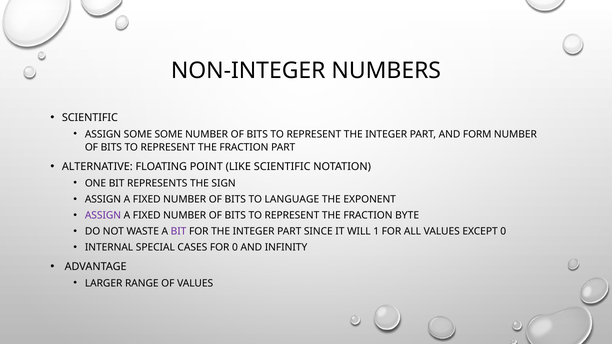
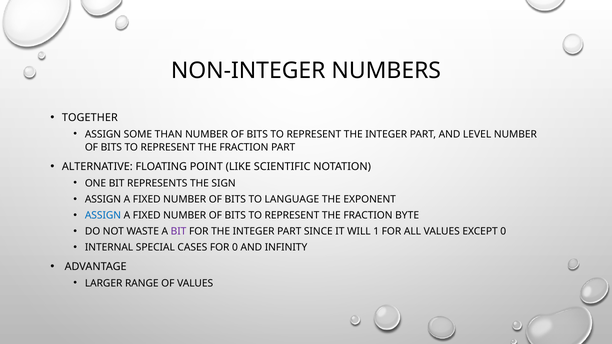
SCIENTIFIC at (90, 118): SCIENTIFIC -> TOGETHER
SOME SOME: SOME -> THAN
FORM: FORM -> LEVEL
ASSIGN at (103, 215) colour: purple -> blue
